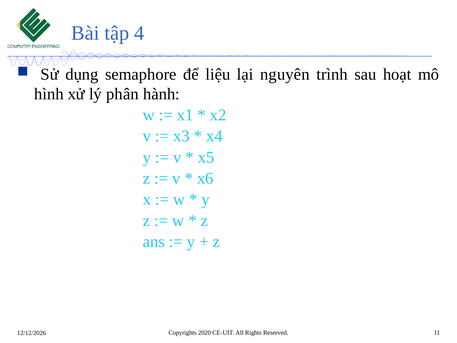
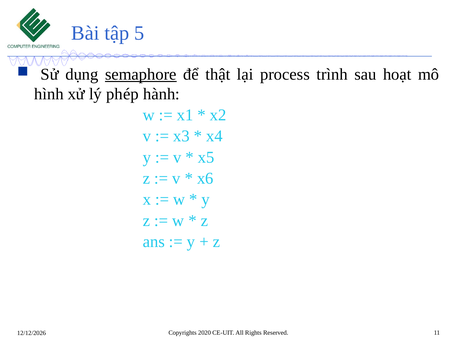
4: 4 -> 5
semaphore underline: none -> present
liệu: liệu -> thật
nguyên: nguyên -> process
phân: phân -> phép
